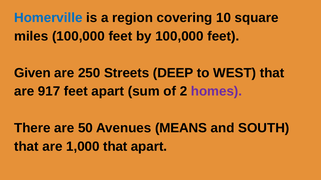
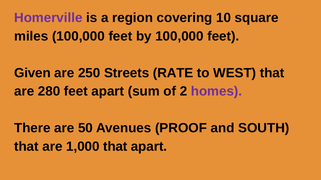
Homerville colour: blue -> purple
DEEP: DEEP -> RATE
917: 917 -> 280
MEANS: MEANS -> PROOF
